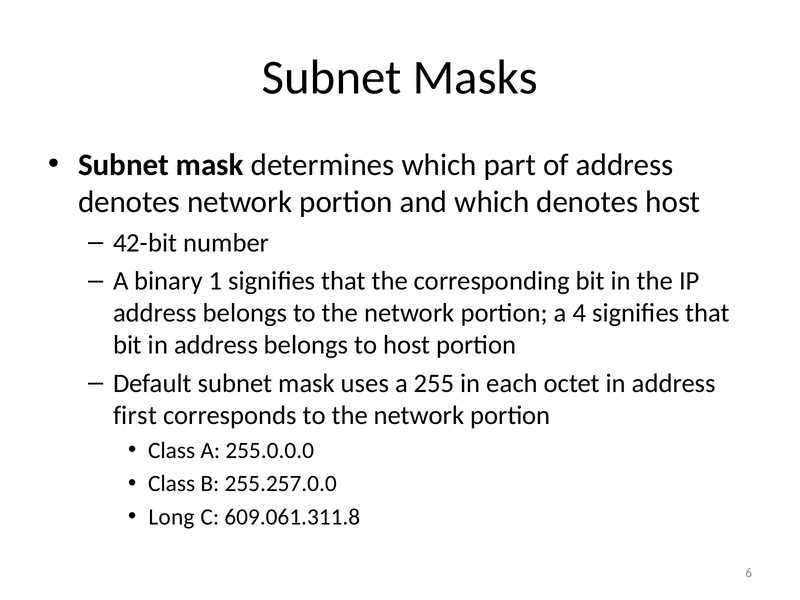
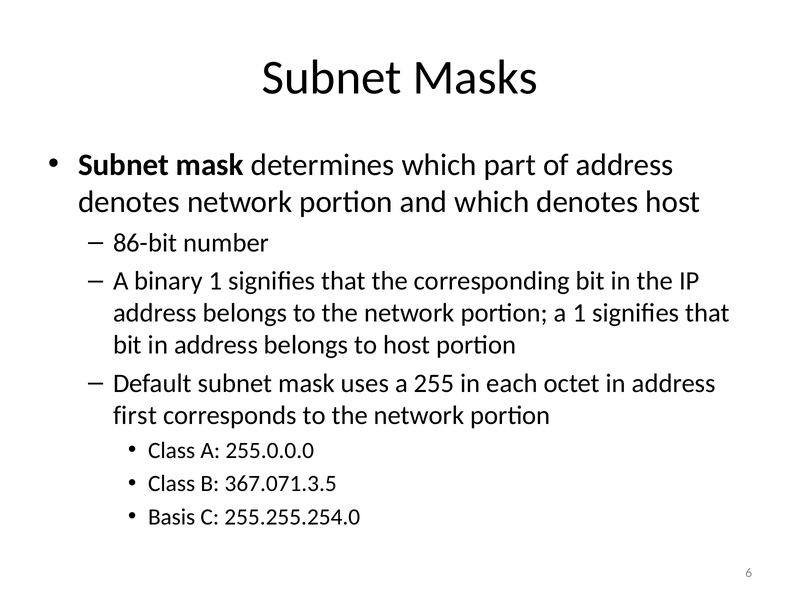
42-bit: 42-bit -> 86-bit
a 4: 4 -> 1
255.257.0.0: 255.257.0.0 -> 367.071.3.5
Long: Long -> Basis
609.061.311.8: 609.061.311.8 -> 255.255.254.0
